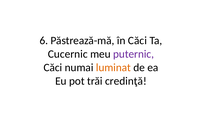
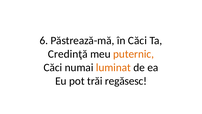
Cucernic: Cucernic -> Credinţă
puternic colour: purple -> orange
credinţă: credinţă -> regăsesc
